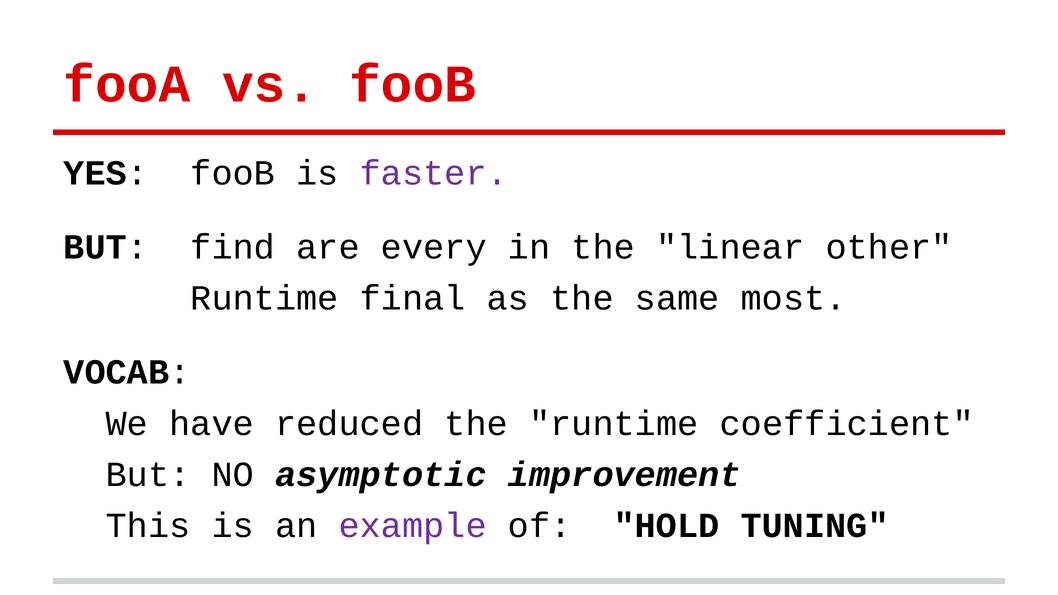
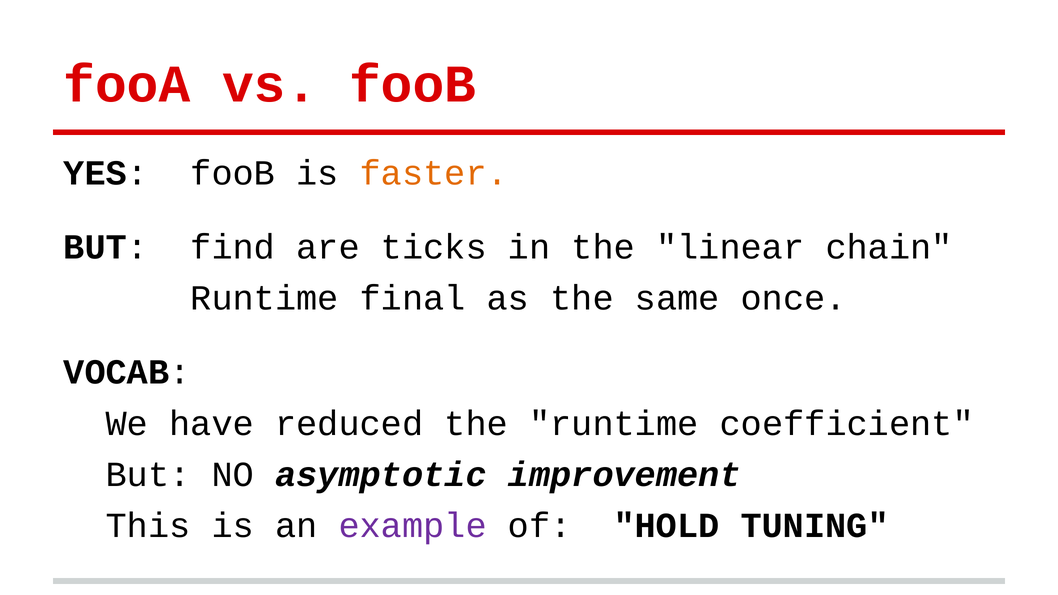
faster colour: purple -> orange
every: every -> ticks
other: other -> chain
most: most -> once
